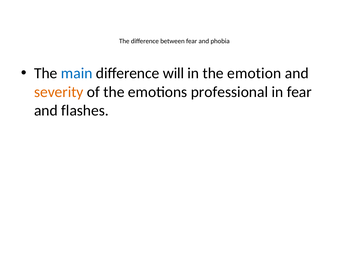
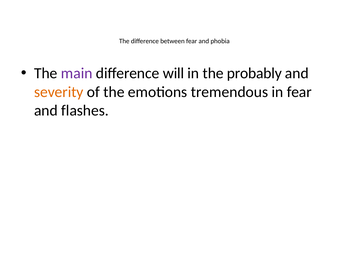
main colour: blue -> purple
emotion: emotion -> probably
professional: professional -> tremendous
